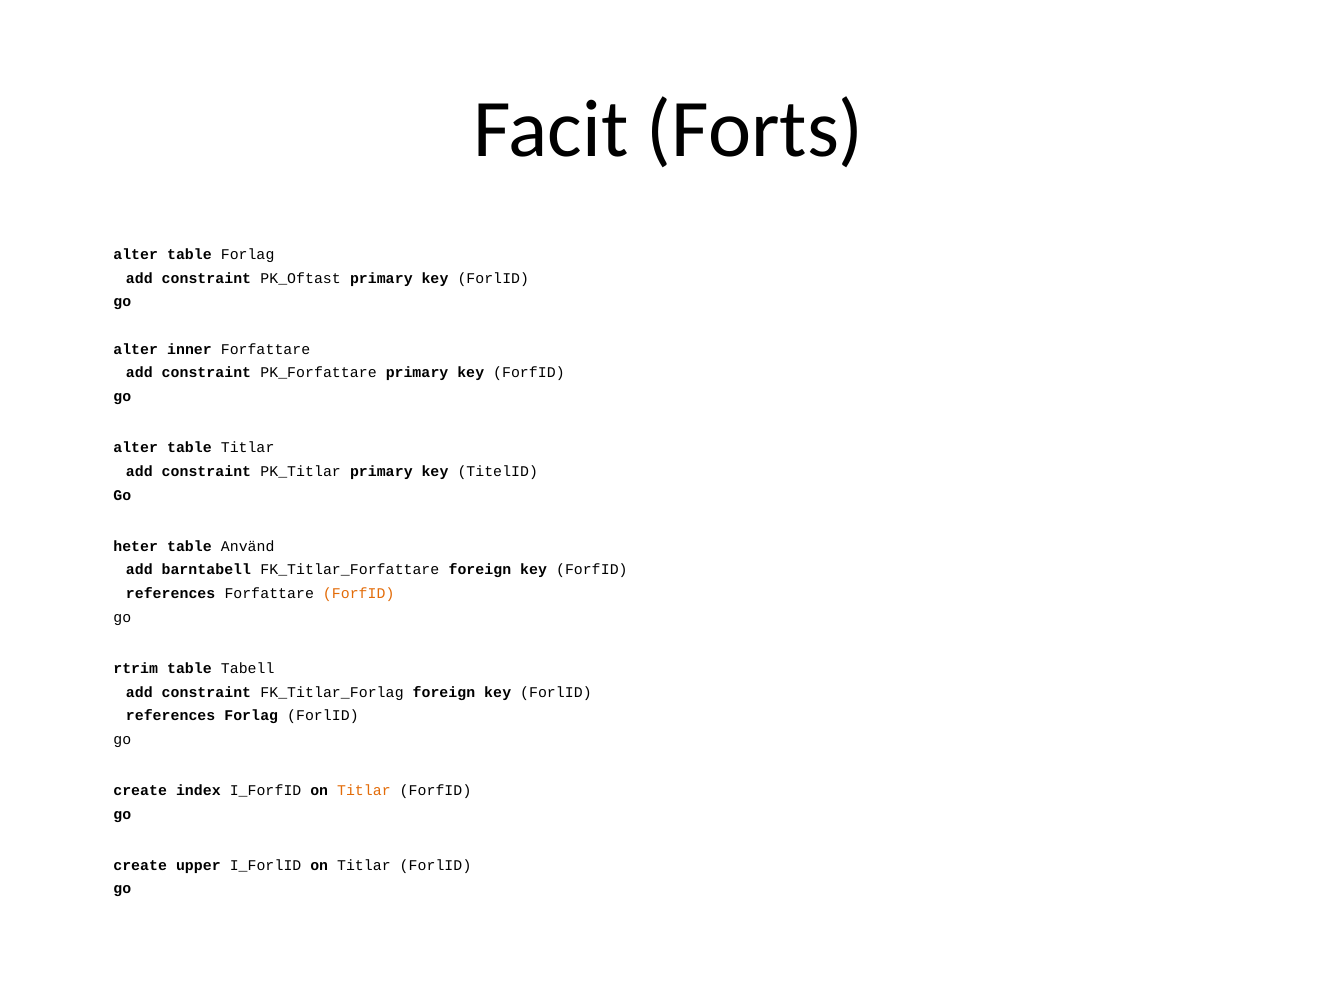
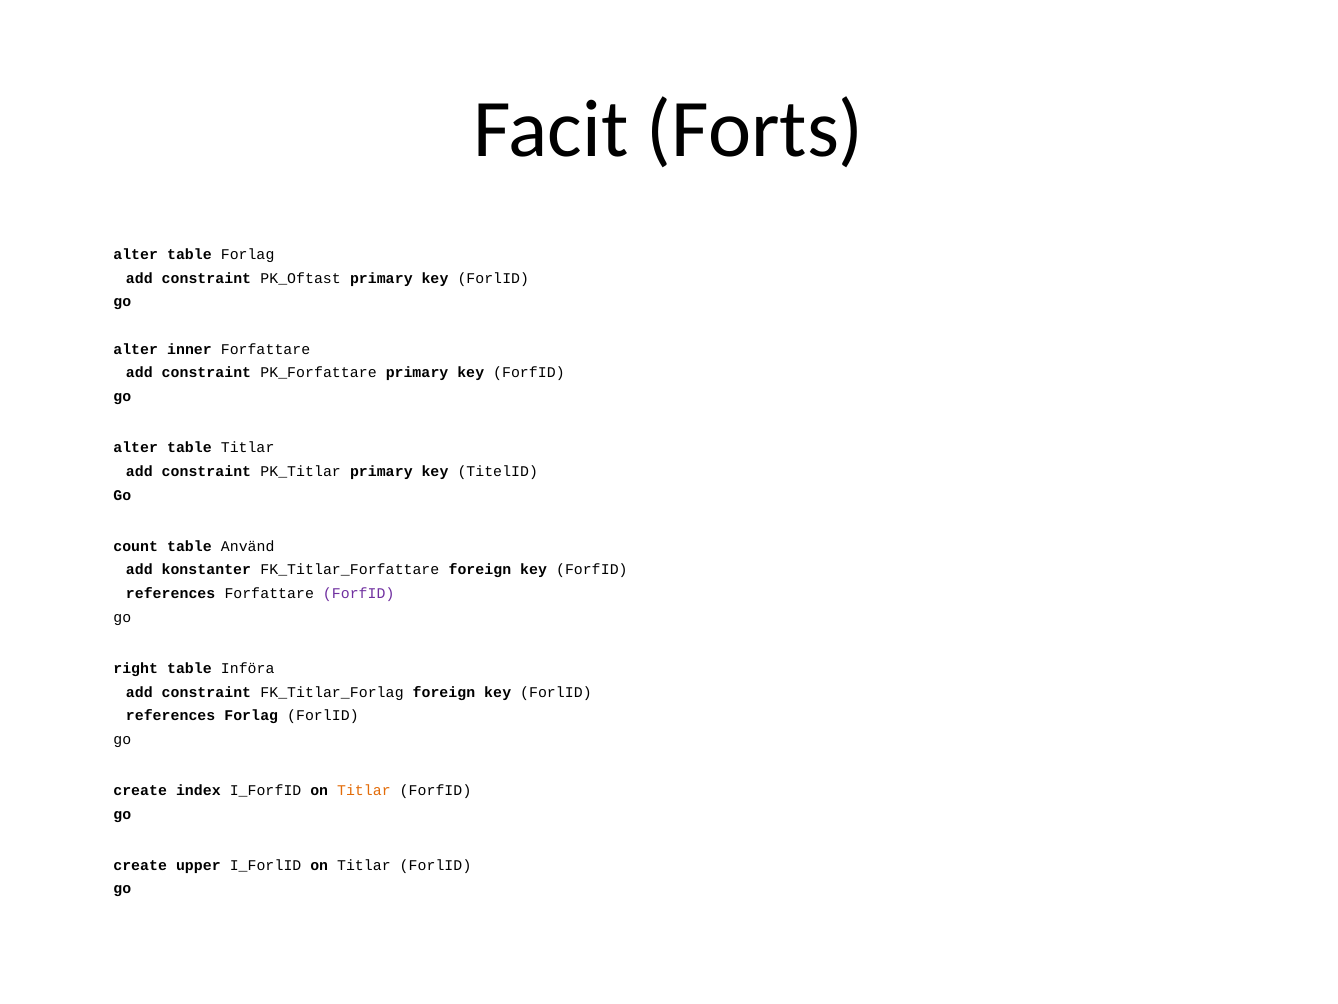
heter: heter -> count
barntabell: barntabell -> konstanter
ForfID at (359, 593) colour: orange -> purple
rtrim: rtrim -> right
Tabell: Tabell -> Införa
